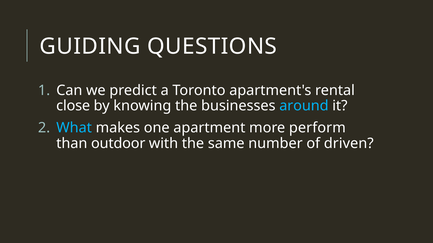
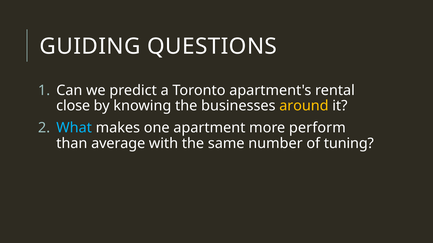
around colour: light blue -> yellow
outdoor: outdoor -> average
driven: driven -> tuning
